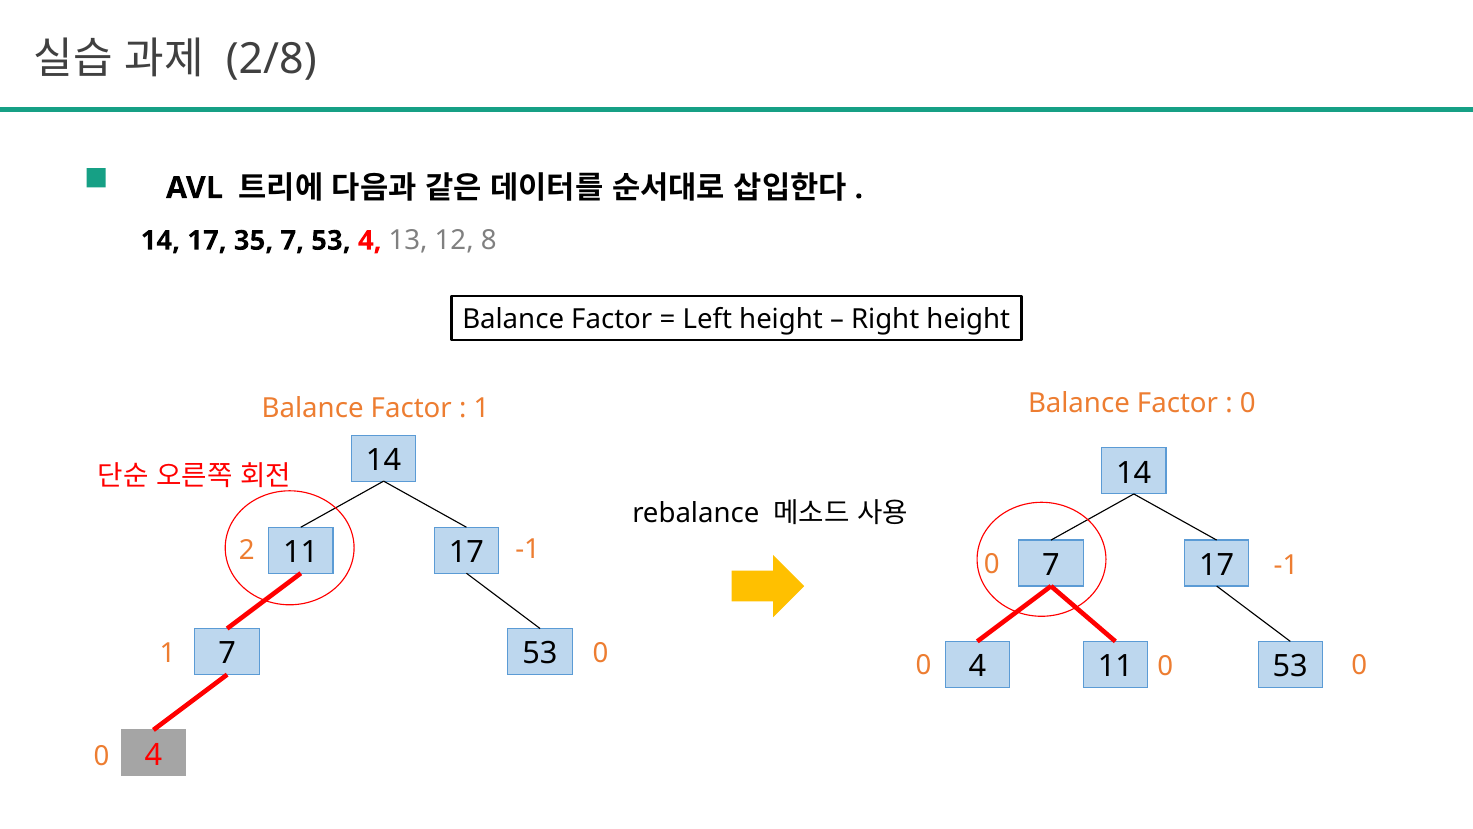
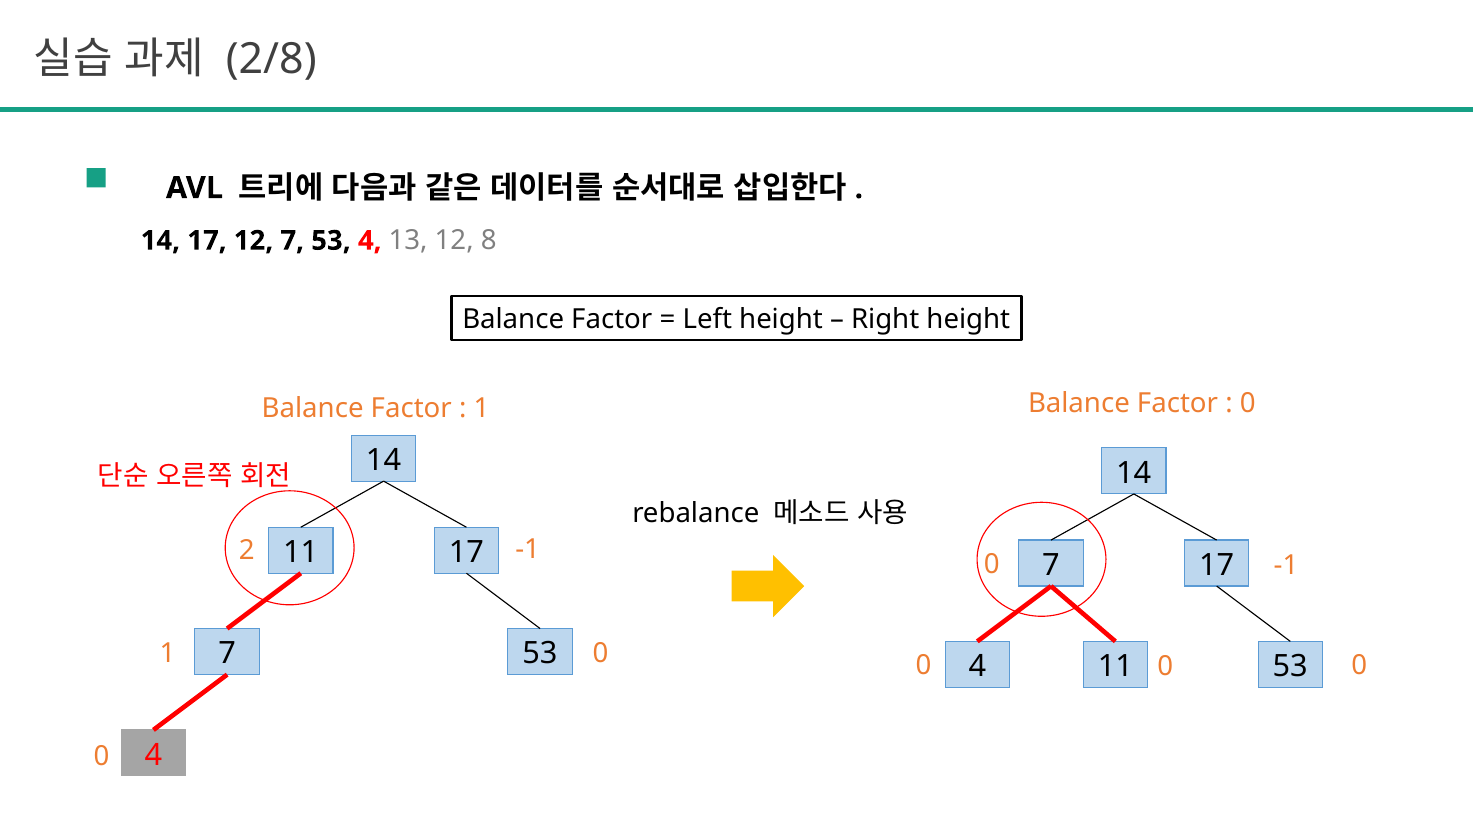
17 35: 35 -> 12
